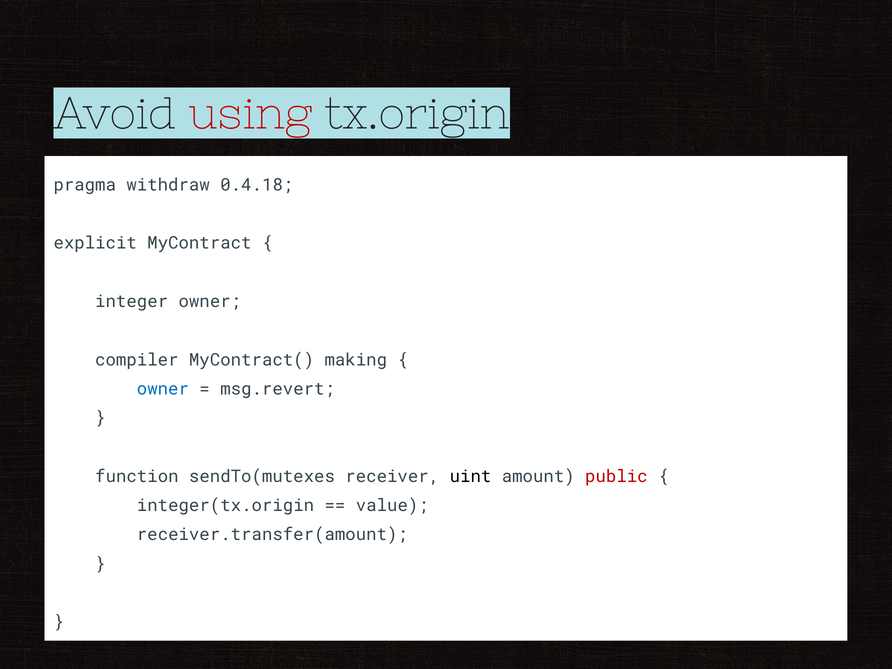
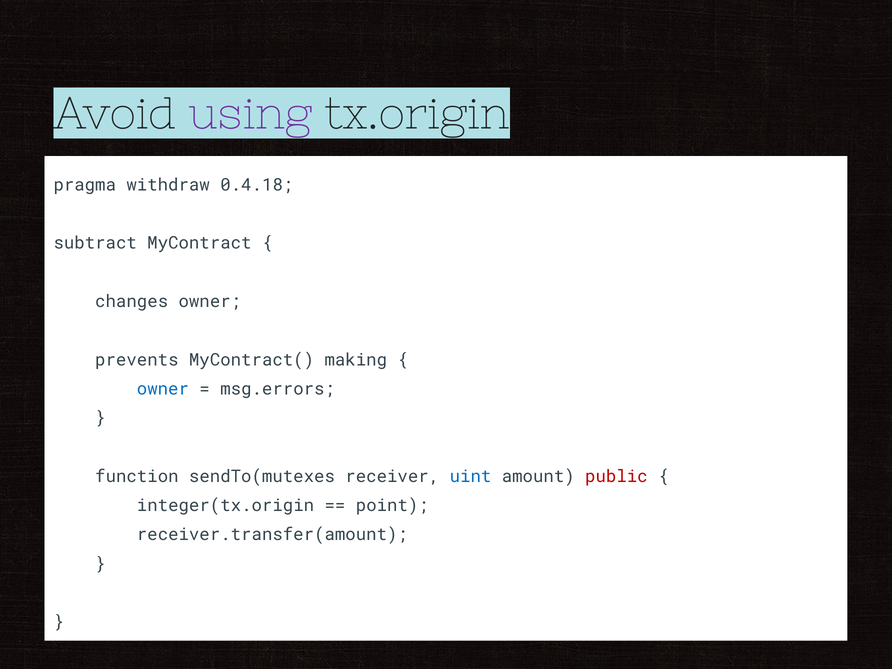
using colour: red -> purple
explicit: explicit -> subtract
integer: integer -> changes
compiler: compiler -> prevents
msg.revert: msg.revert -> msg.errors
uint colour: black -> blue
value: value -> point
